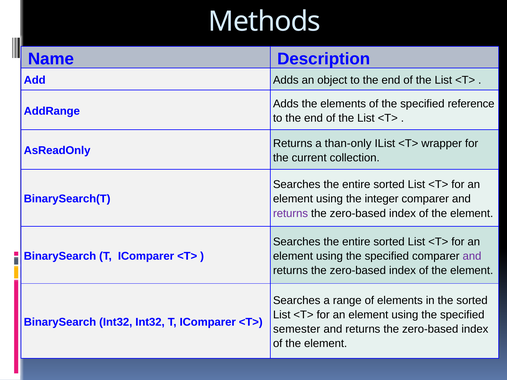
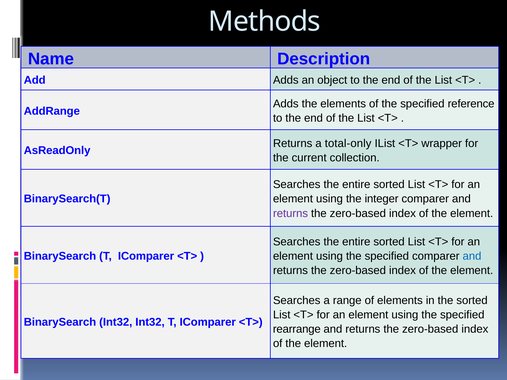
than-only: than-only -> total-only
and at (472, 256) colour: purple -> blue
semester: semester -> rearrange
